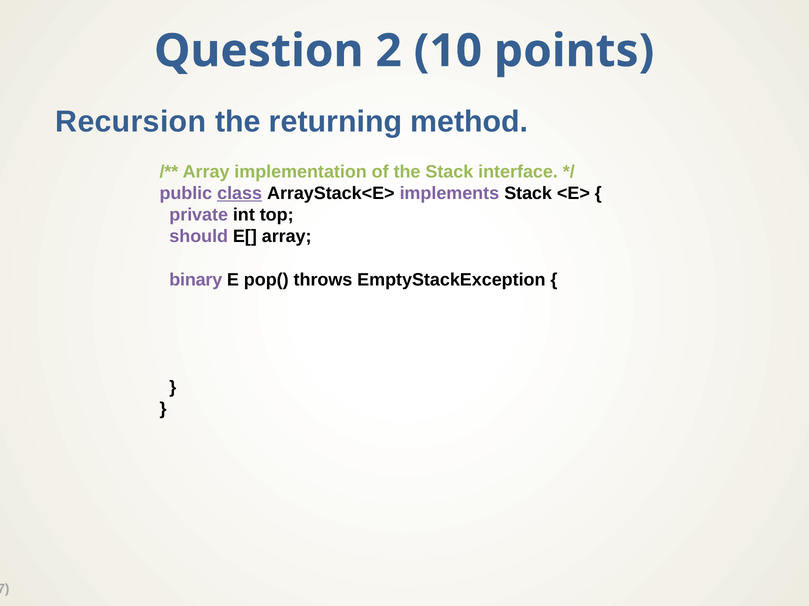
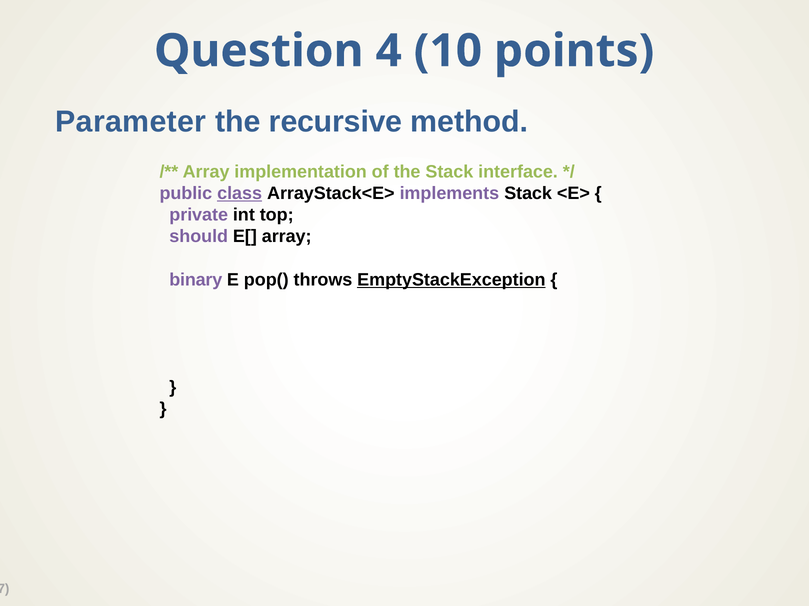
2: 2 -> 4
Recursion: Recursion -> Parameter
returning: returning -> recursive
EmptyStackException underline: none -> present
